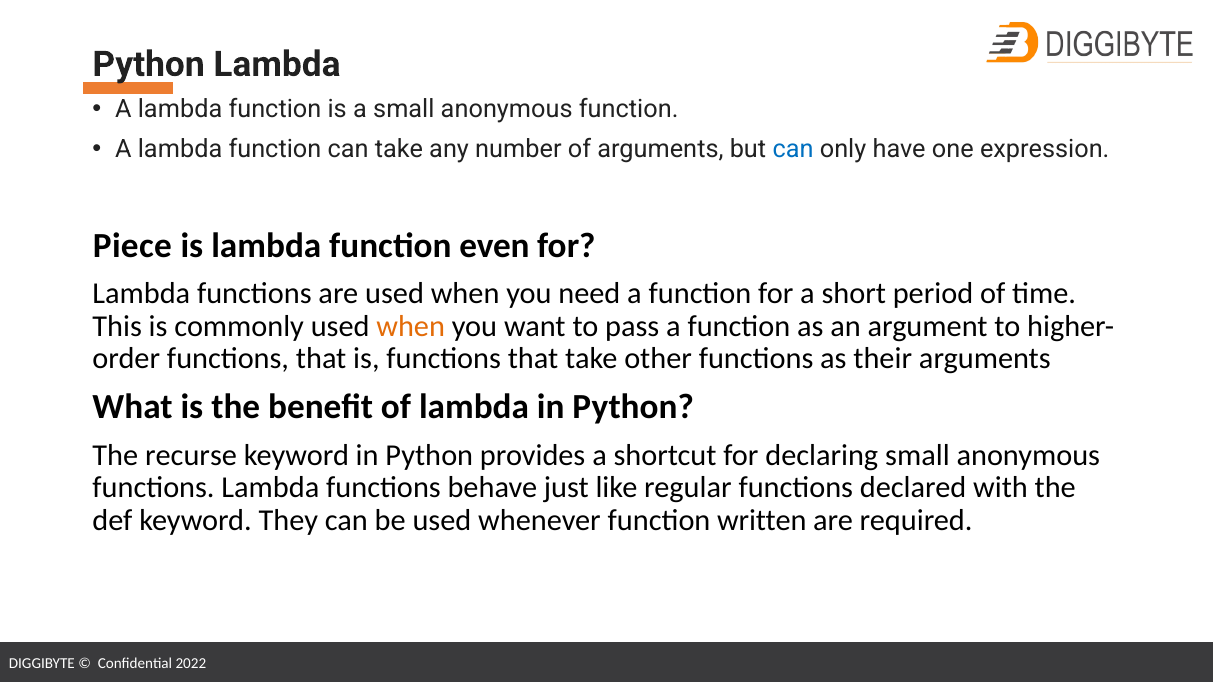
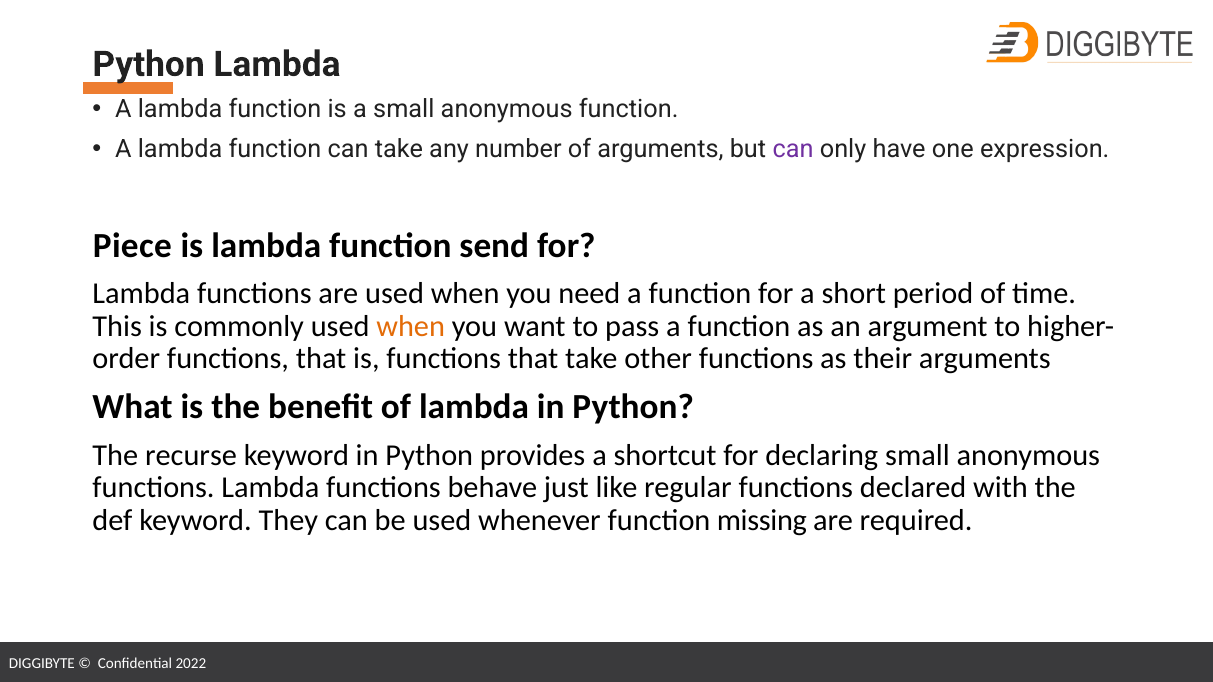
can at (793, 150) colour: blue -> purple
even: even -> send
written: written -> missing
